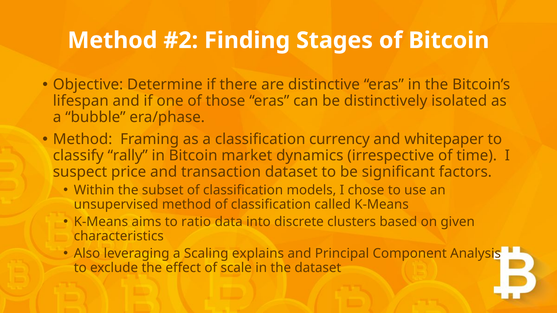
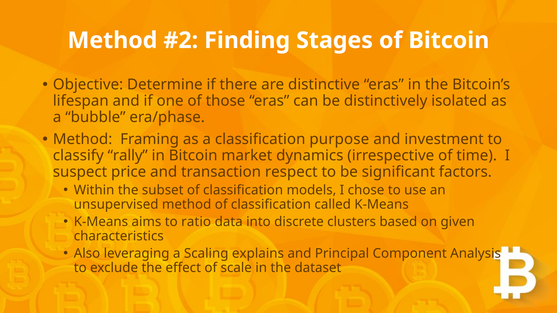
currency: currency -> purpose
whitepaper: whitepaper -> investment
transaction dataset: dataset -> respect
